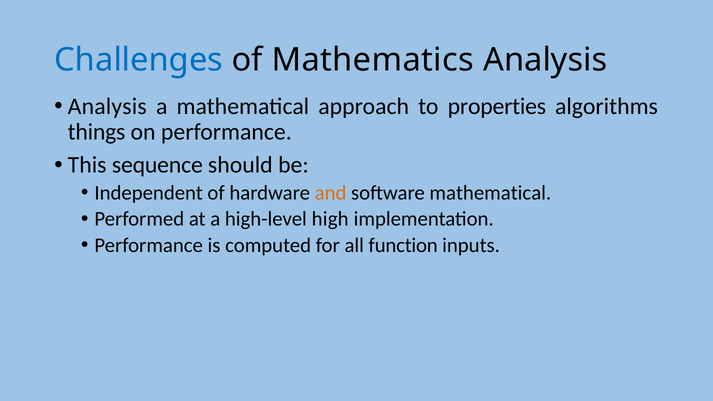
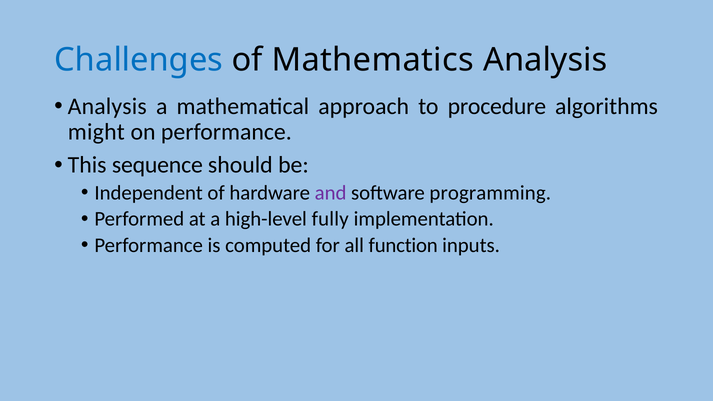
properties: properties -> procedure
things: things -> might
and colour: orange -> purple
software mathematical: mathematical -> programming
high: high -> fully
